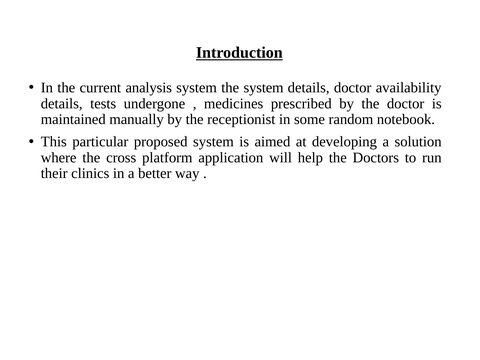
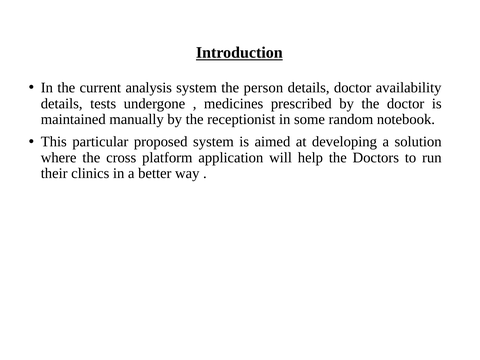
the system: system -> person
